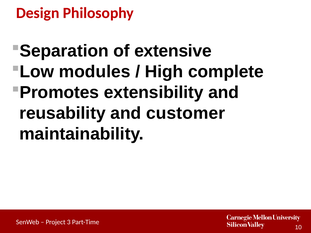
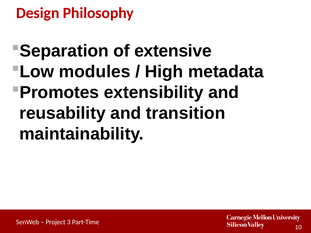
complete: complete -> metadata
customer: customer -> transition
